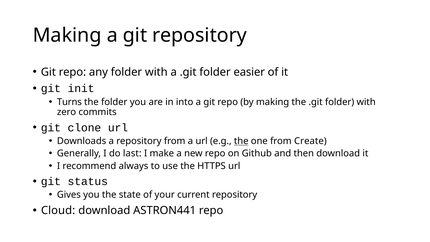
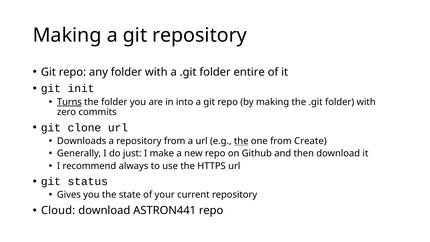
easier: easier -> entire
Turns underline: none -> present
last: last -> just
